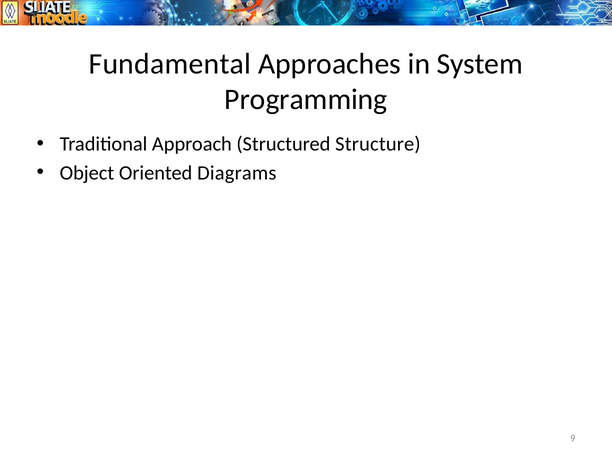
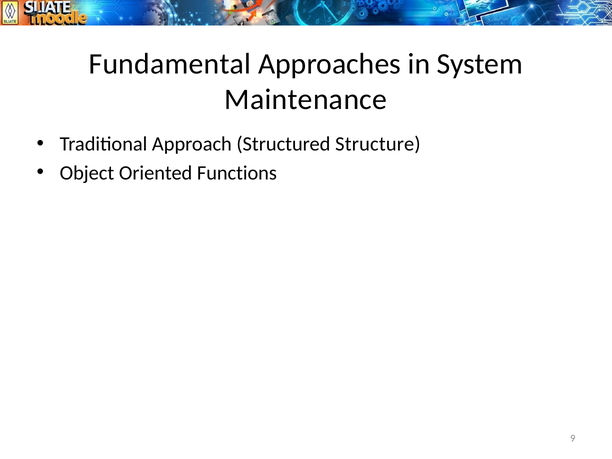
Programming: Programming -> Maintenance
Diagrams: Diagrams -> Functions
